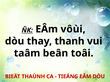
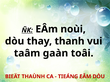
vôùi: vôùi -> noùi
beân: beân -> gaàn
